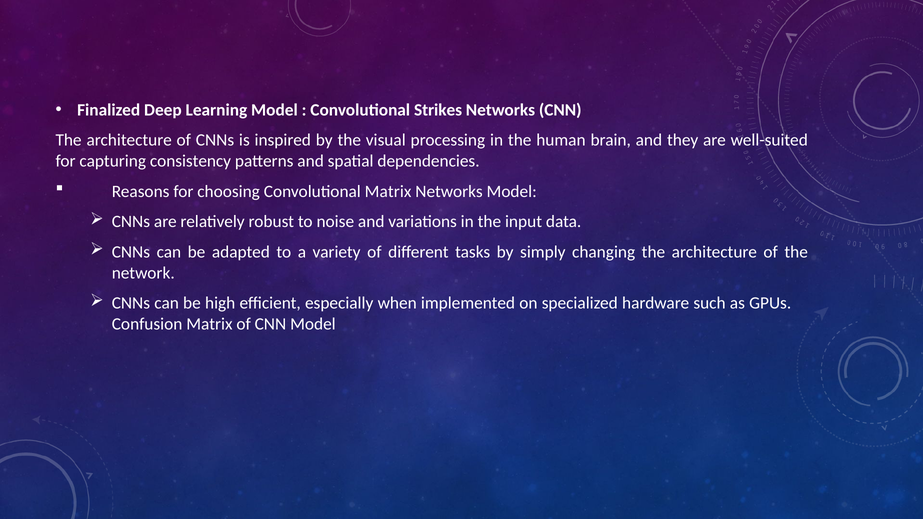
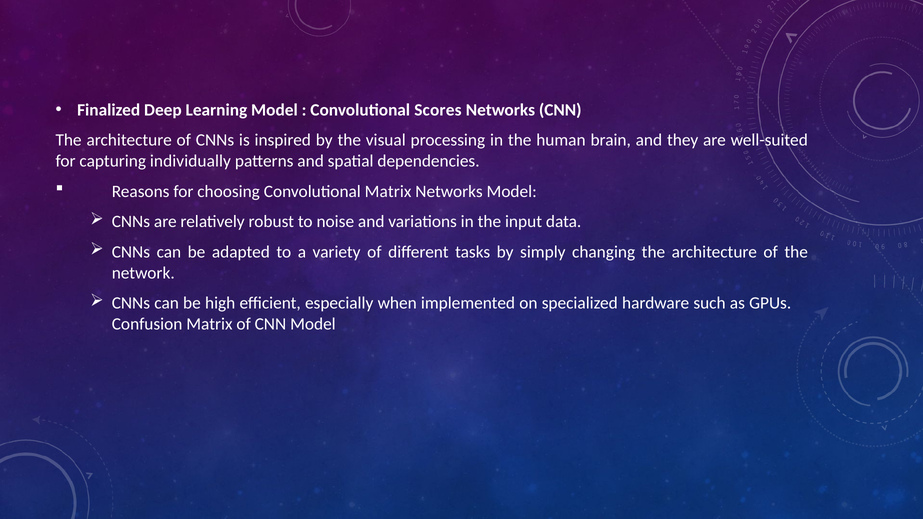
Strikes: Strikes -> Scores
consistency: consistency -> individually
